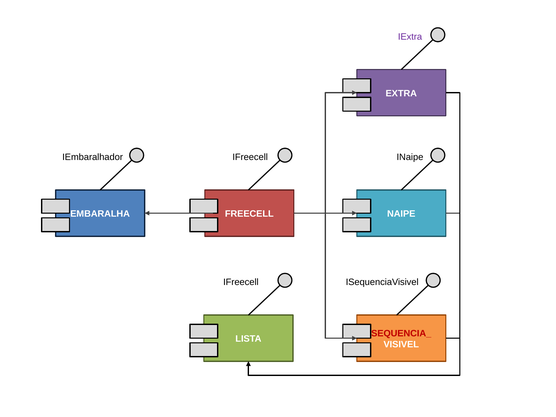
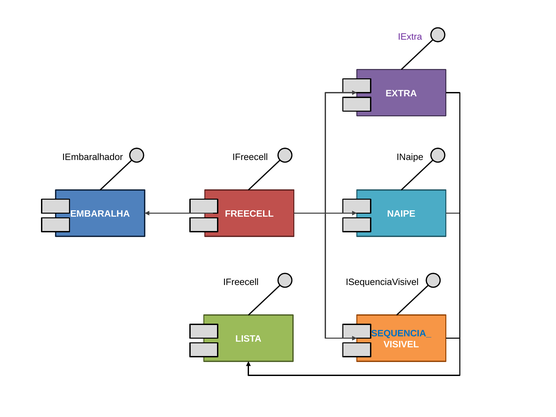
SEQUENCIA_ colour: red -> blue
